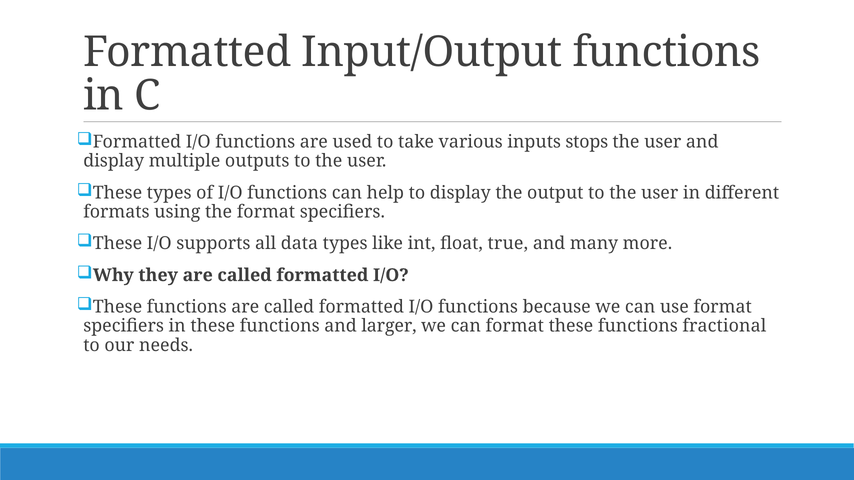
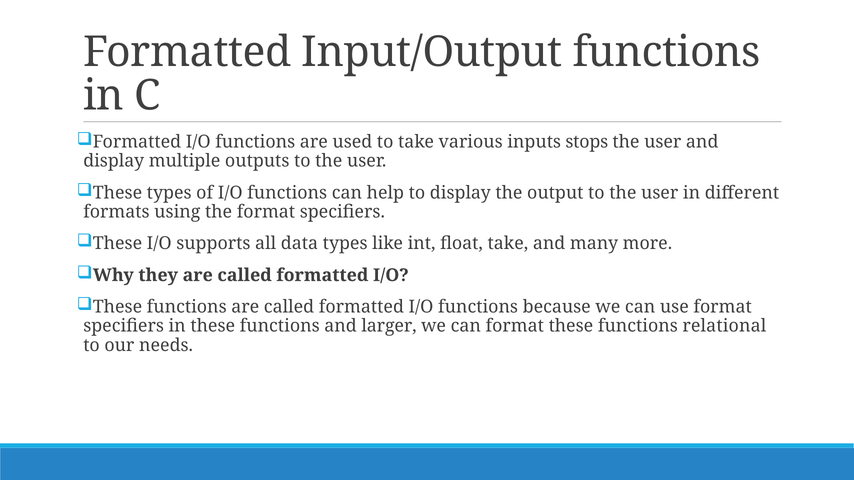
float true: true -> take
fractional: fractional -> relational
